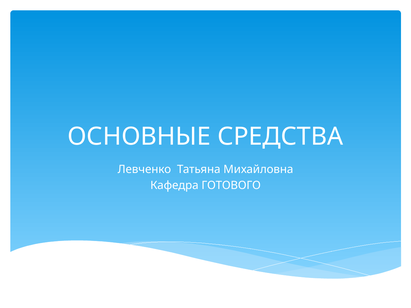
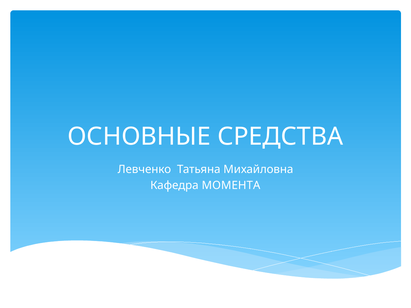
ГОТОВОГО: ГОТОВОГО -> МОМЕНТА
